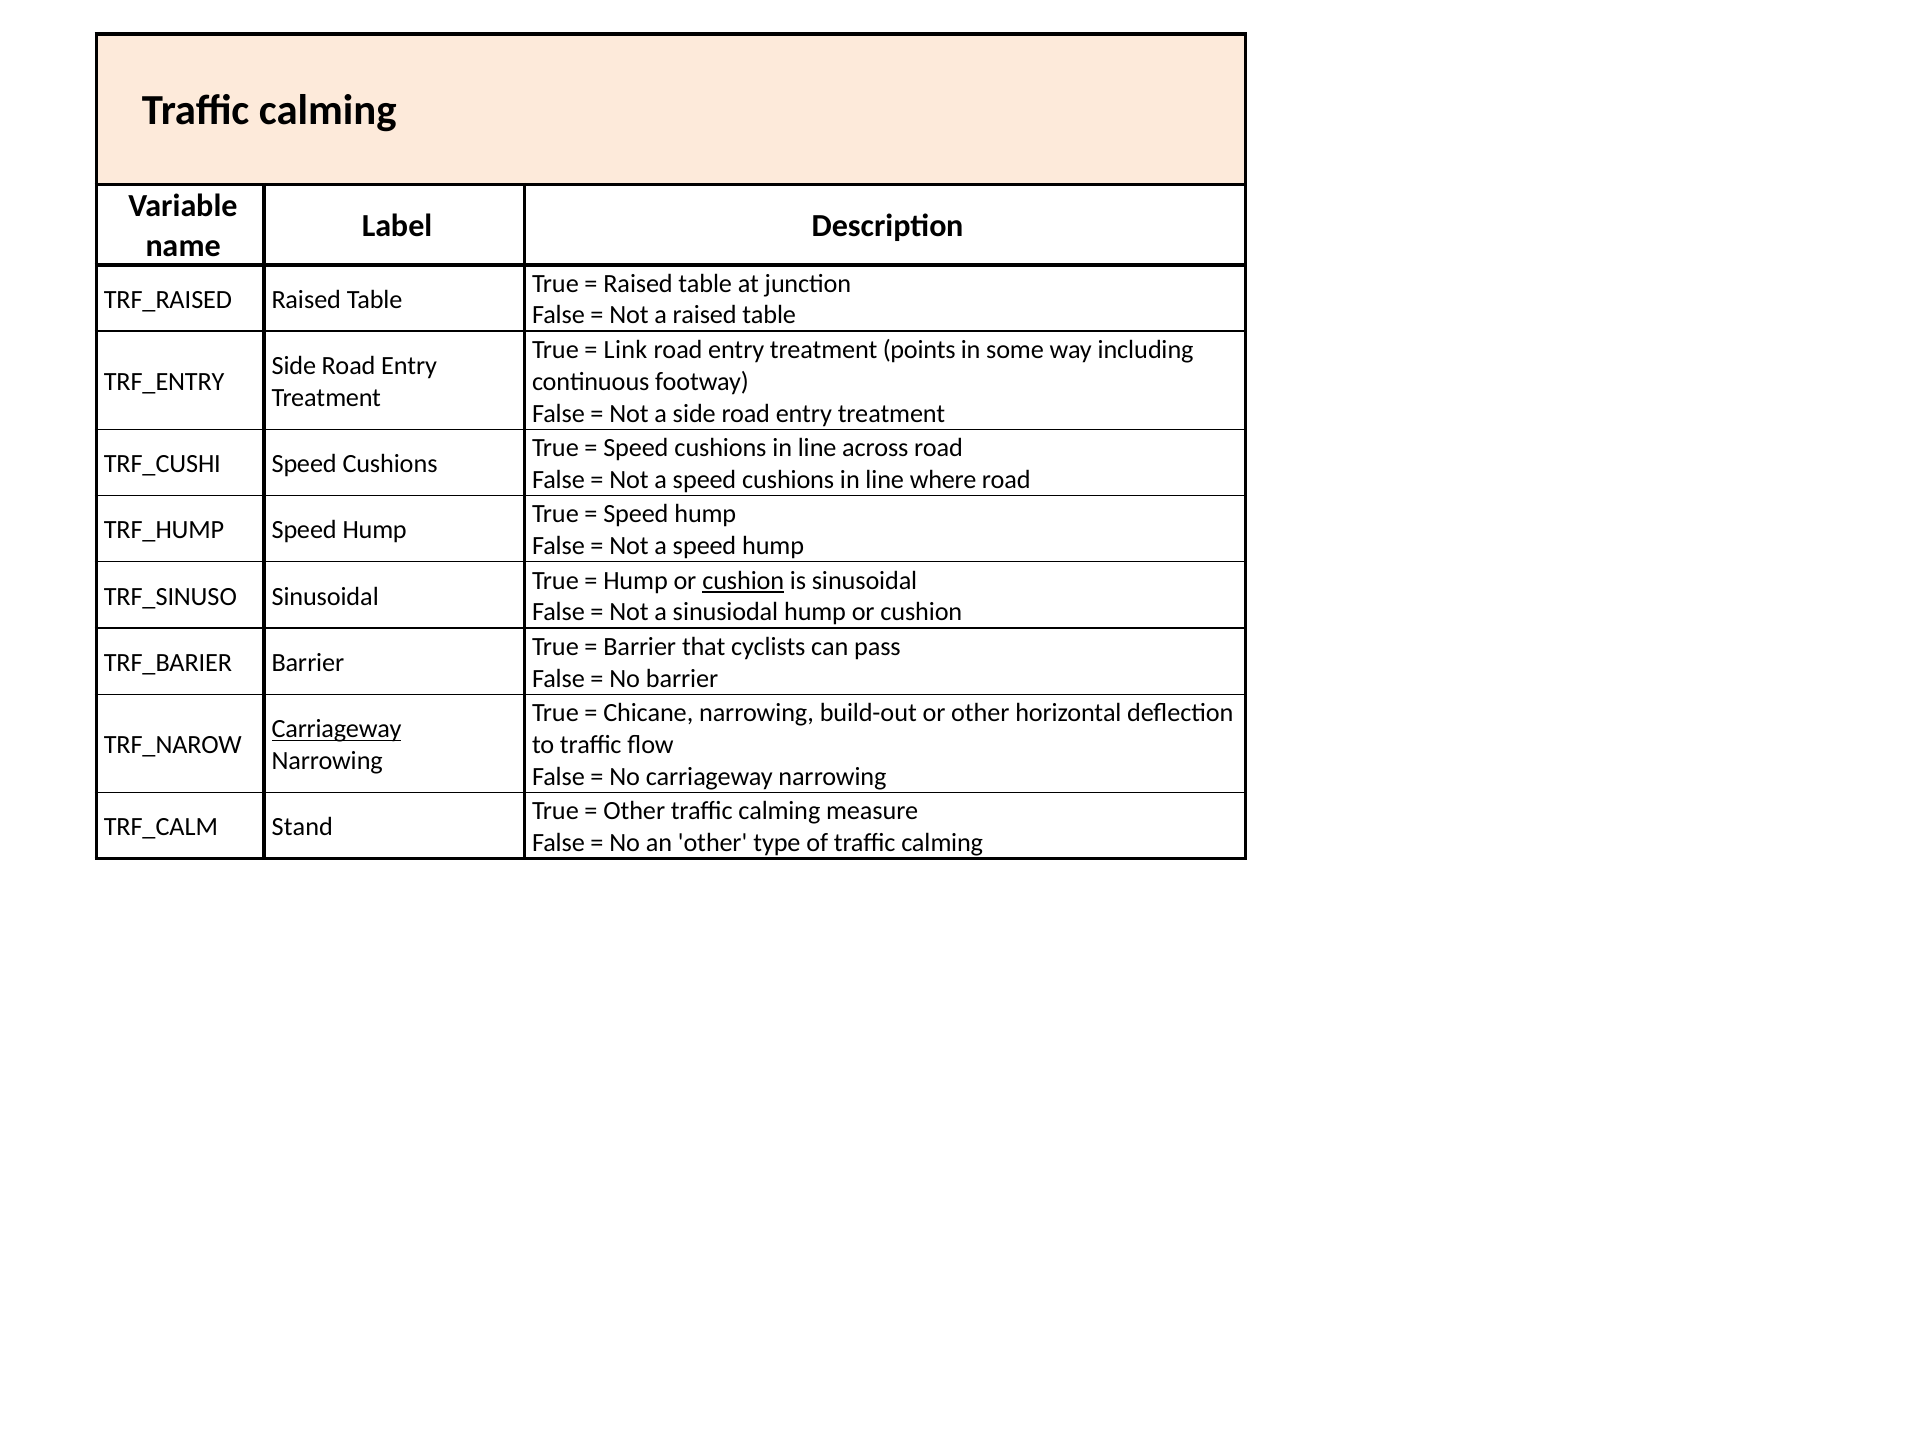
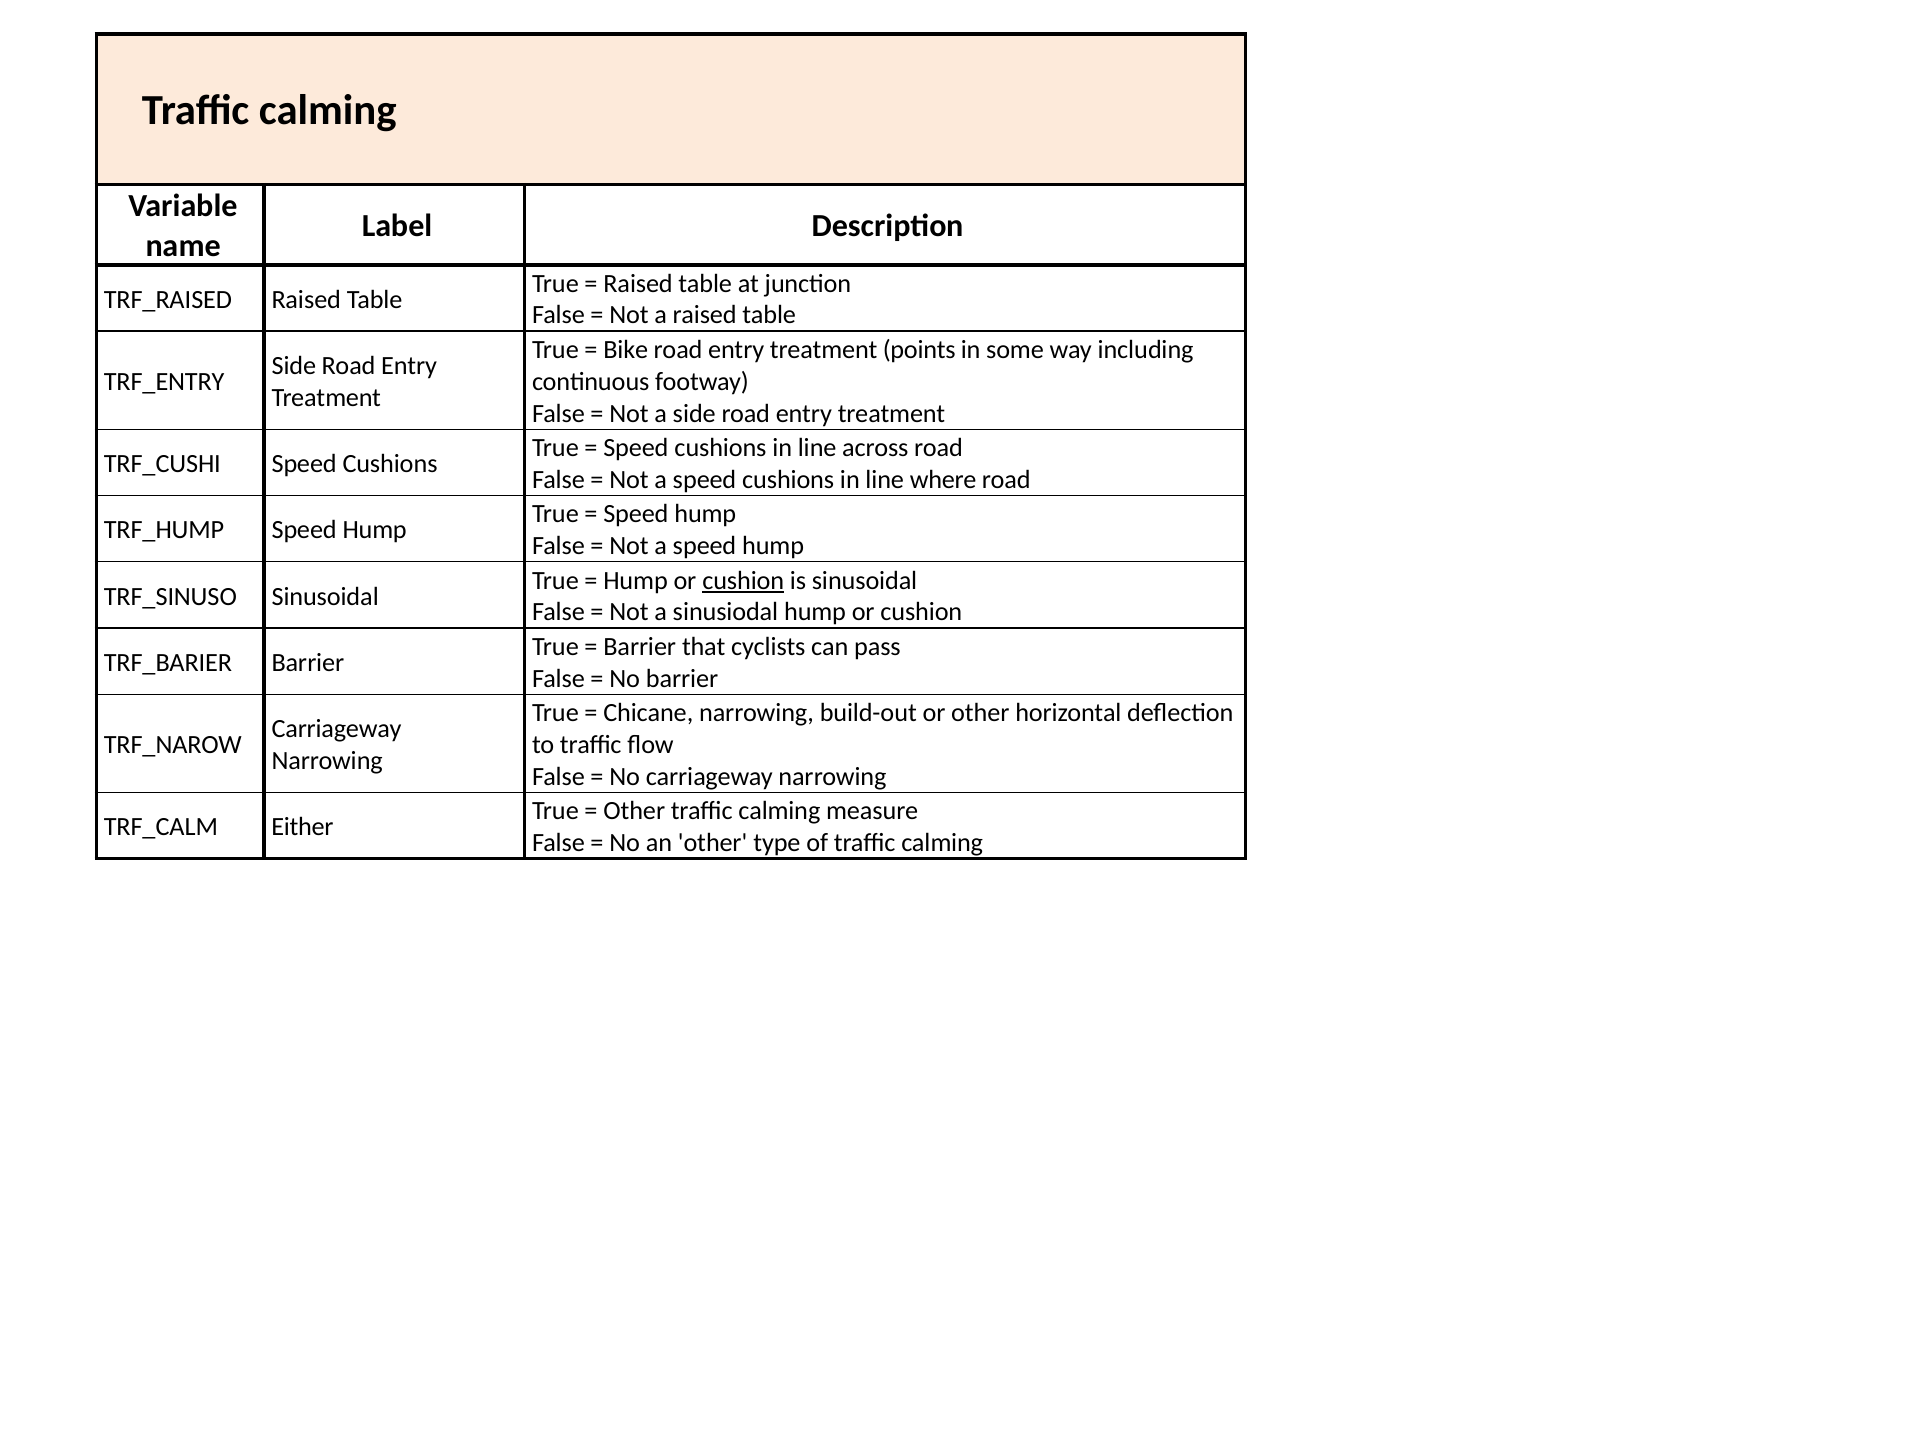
Link: Link -> Bike
Carriageway at (337, 729) underline: present -> none
Stand: Stand -> Either
